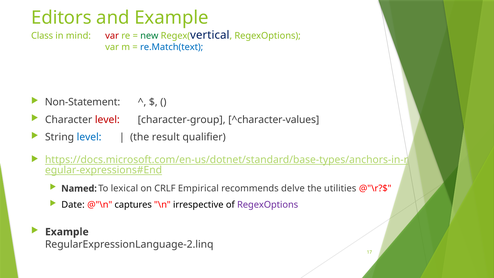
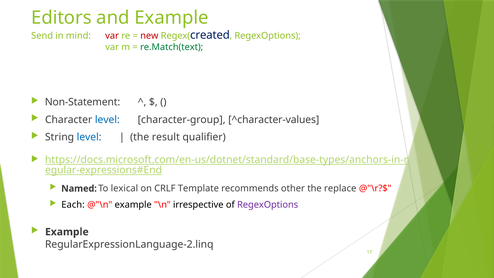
Class: Class -> Send
new colour: green -> red
vertical: vertical -> created
re.Match(text colour: blue -> green
level at (107, 120) colour: red -> blue
Empirical: Empirical -> Template
delve: delve -> other
utilities: utilities -> replace
Date: Date -> Each
@"\n captures: captures -> example
